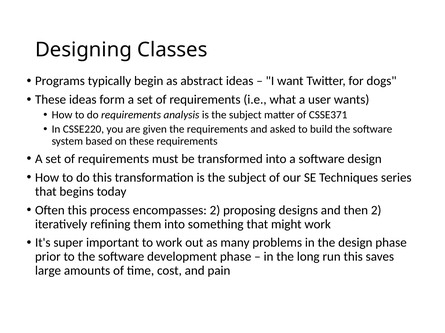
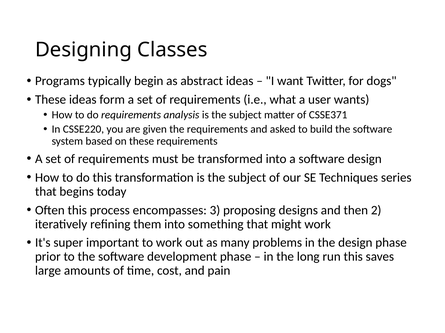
encompasses 2: 2 -> 3
